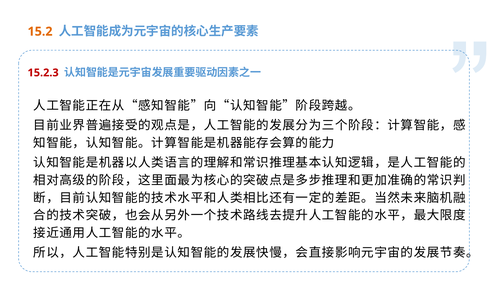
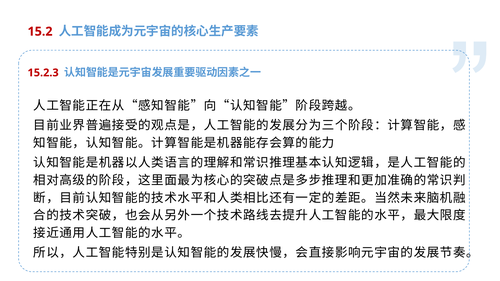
15.2 colour: orange -> red
